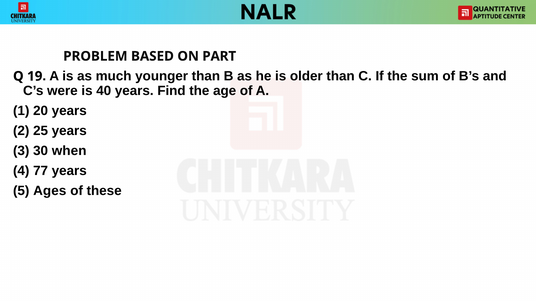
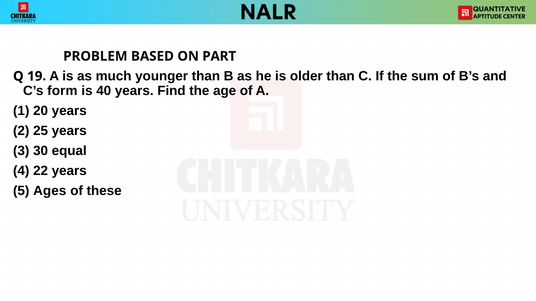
were: were -> form
when: when -> equal
77: 77 -> 22
